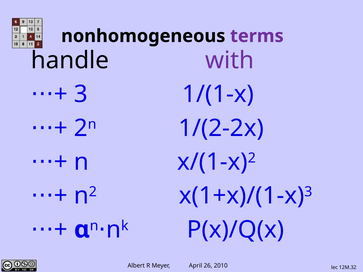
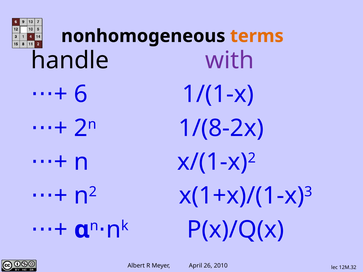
terms colour: purple -> orange
3 at (81, 94): 3 -> 6
1/(2-2x: 1/(2-2x -> 1/(8-2x
